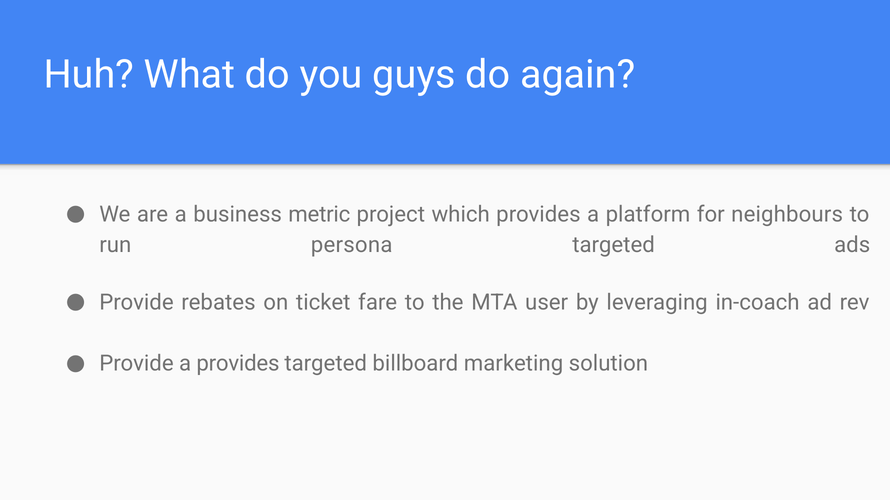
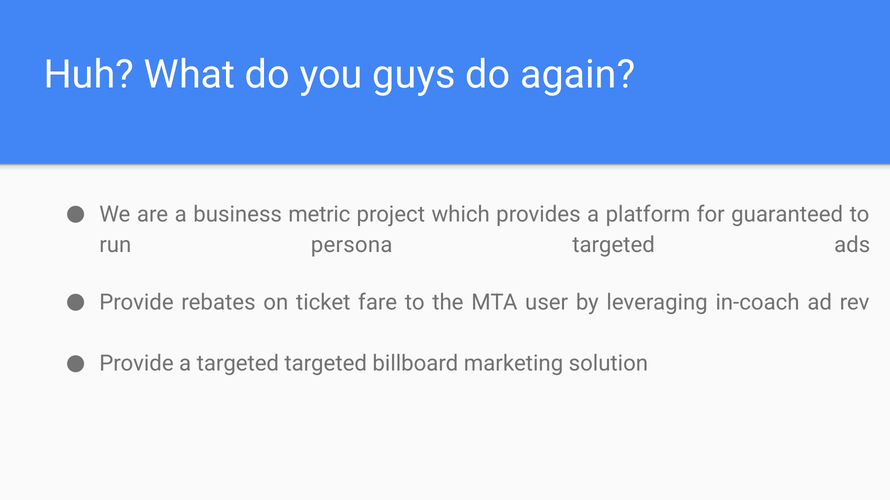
neighbours: neighbours -> guaranteed
a provides: provides -> targeted
